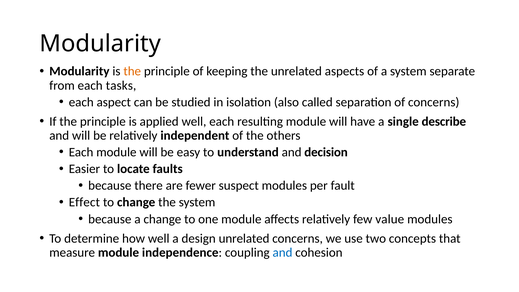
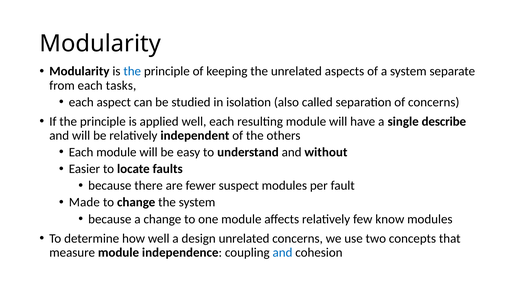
the at (132, 71) colour: orange -> blue
decision: decision -> without
Effect: Effect -> Made
value: value -> know
